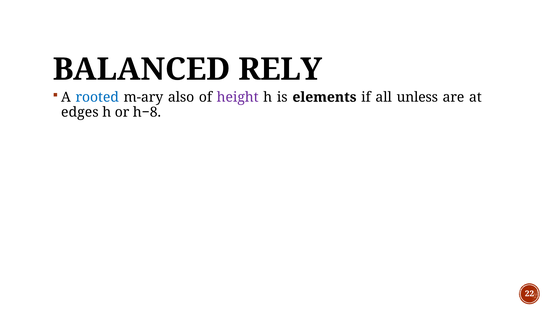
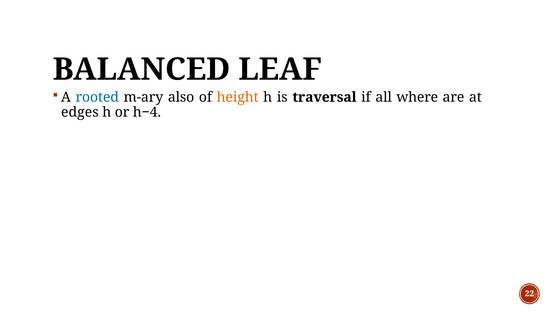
RELY: RELY -> LEAF
height colour: purple -> orange
elements: elements -> traversal
unless: unless -> where
h−8: h−8 -> h−4
